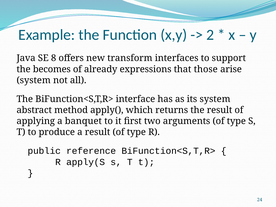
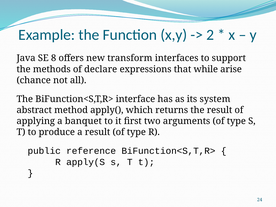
becomes: becomes -> methods
already: already -> declare
those: those -> while
system at (34, 80): system -> chance
